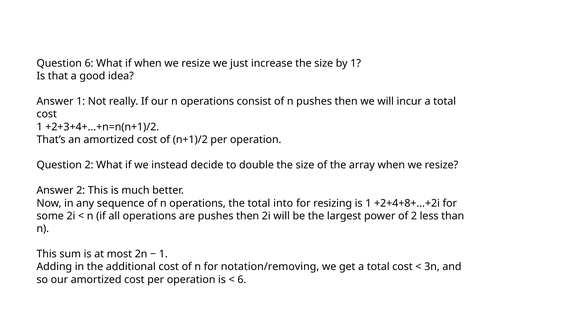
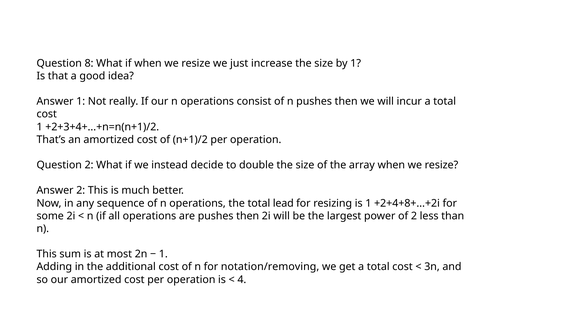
Question 6: 6 -> 8
into: into -> lead
6 at (242, 279): 6 -> 4
